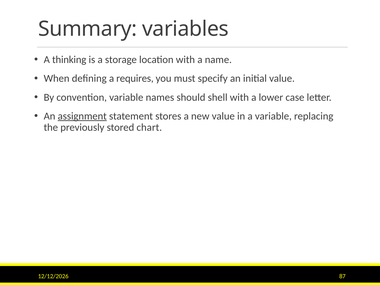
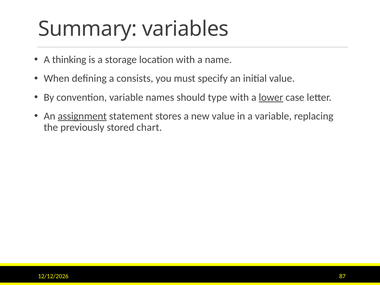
requires: requires -> consists
shell: shell -> type
lower underline: none -> present
